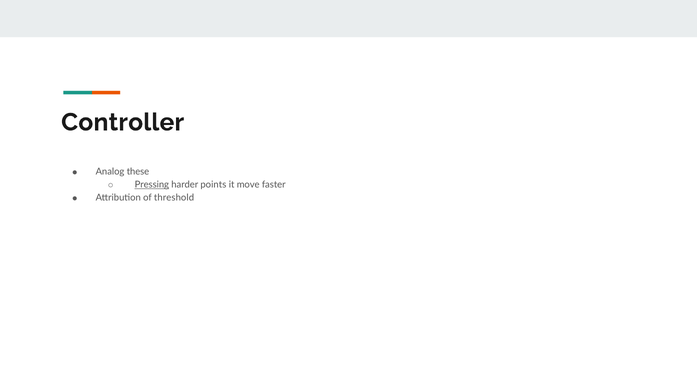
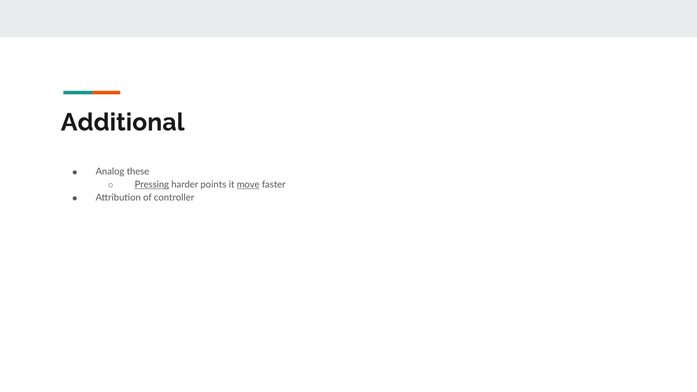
Controller: Controller -> Additional
move underline: none -> present
threshold: threshold -> controller
